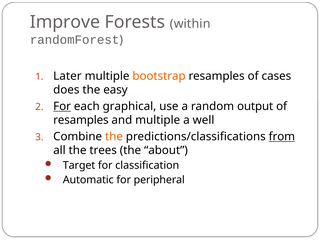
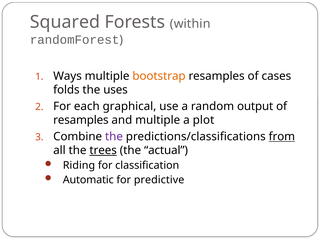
Improve: Improve -> Squared
Later: Later -> Ways
does: does -> folds
easy: easy -> uses
For at (62, 106) underline: present -> none
well: well -> plot
the at (114, 137) colour: orange -> purple
trees underline: none -> present
about: about -> actual
Target: Target -> Riding
peripheral: peripheral -> predictive
